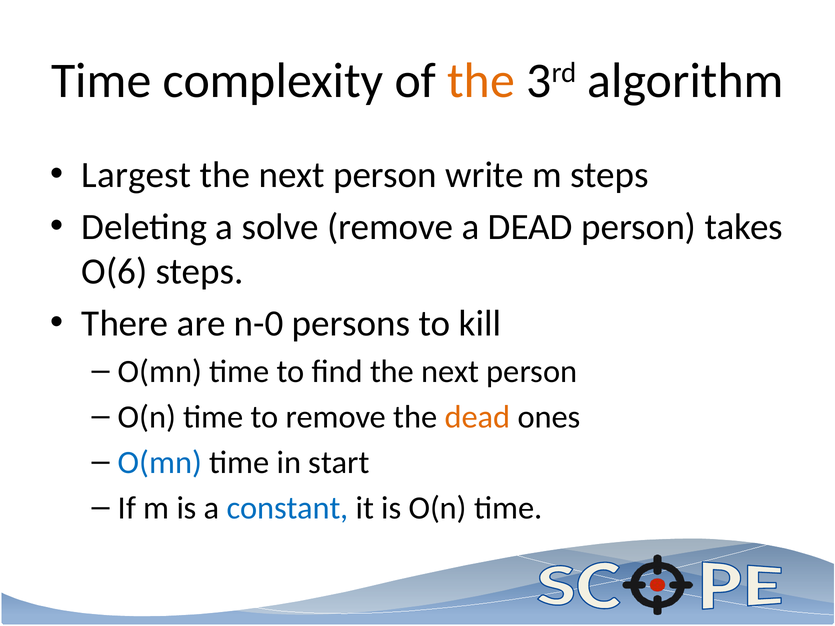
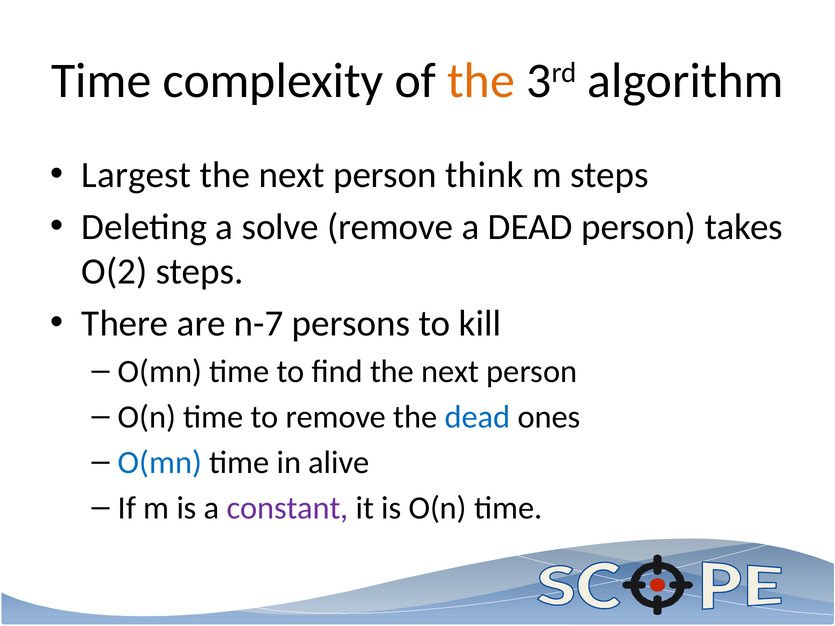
write: write -> think
O(6: O(6 -> O(2
n-0: n-0 -> n-7
dead at (478, 417) colour: orange -> blue
start: start -> alive
constant colour: blue -> purple
